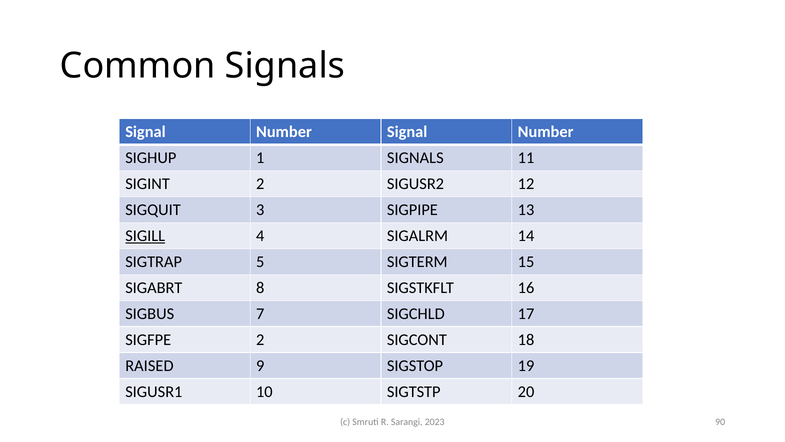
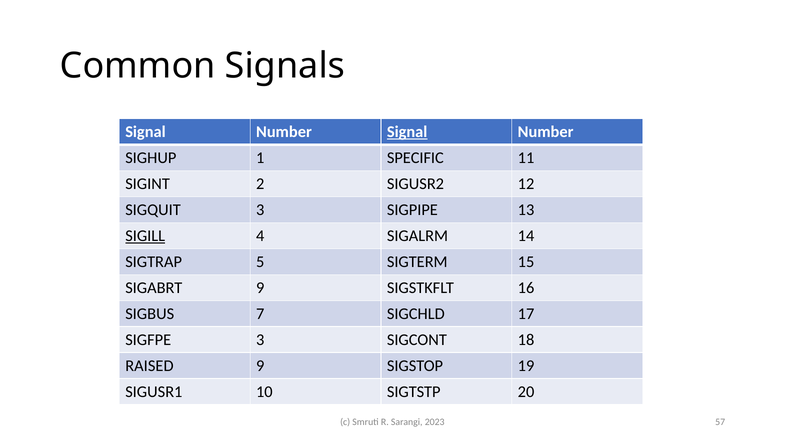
Signal at (407, 132) underline: none -> present
1 SIGNALS: SIGNALS -> SPECIFIC
SIGABRT 8: 8 -> 9
SIGFPE 2: 2 -> 3
90: 90 -> 57
